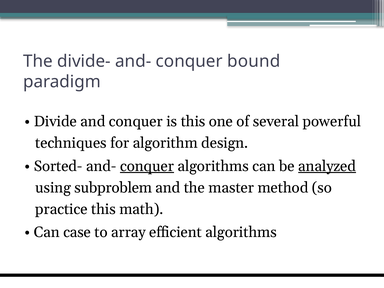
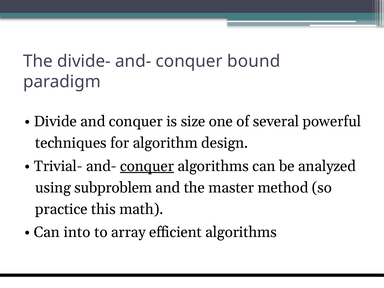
is this: this -> size
Sorted-: Sorted- -> Trivial-
analyzed underline: present -> none
case: case -> into
